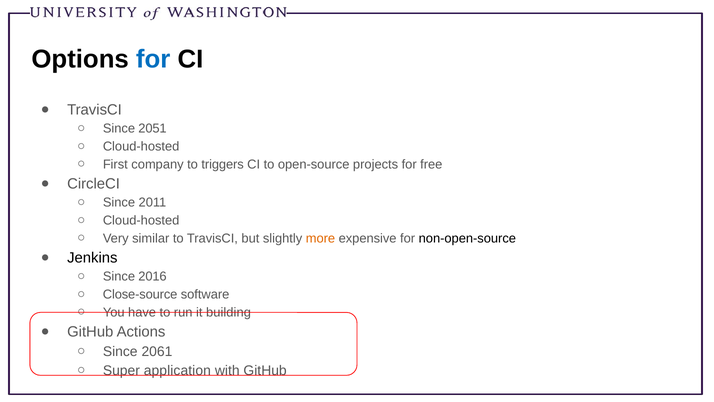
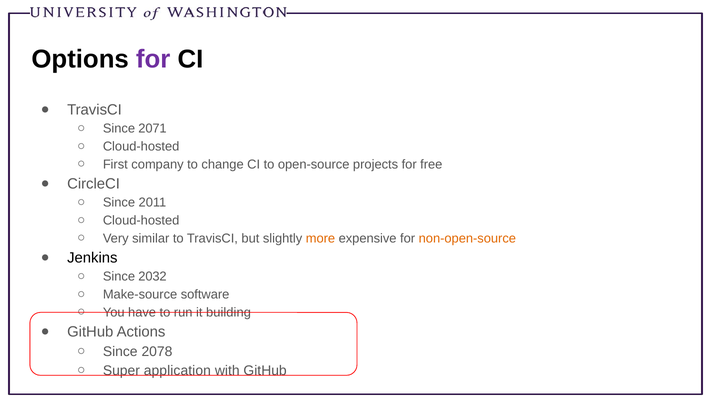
for at (153, 59) colour: blue -> purple
2051: 2051 -> 2071
triggers: triggers -> change
non-open-source colour: black -> orange
2016: 2016 -> 2032
Close-source: Close-source -> Make-source
2061: 2061 -> 2078
